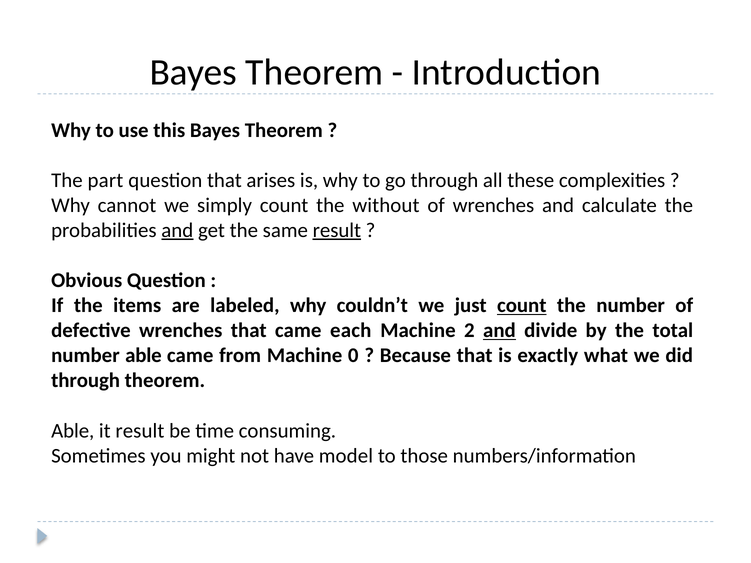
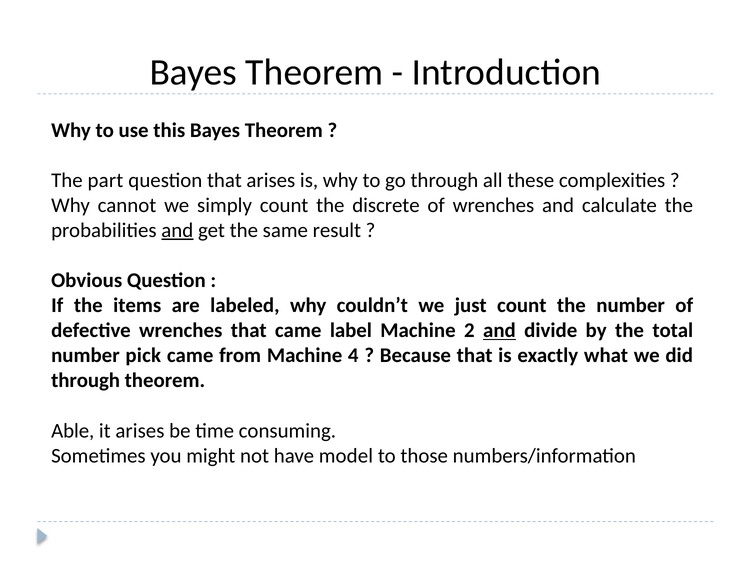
without: without -> discrete
result at (337, 230) underline: present -> none
count at (522, 306) underline: present -> none
each: each -> label
number able: able -> pick
0: 0 -> 4
it result: result -> arises
